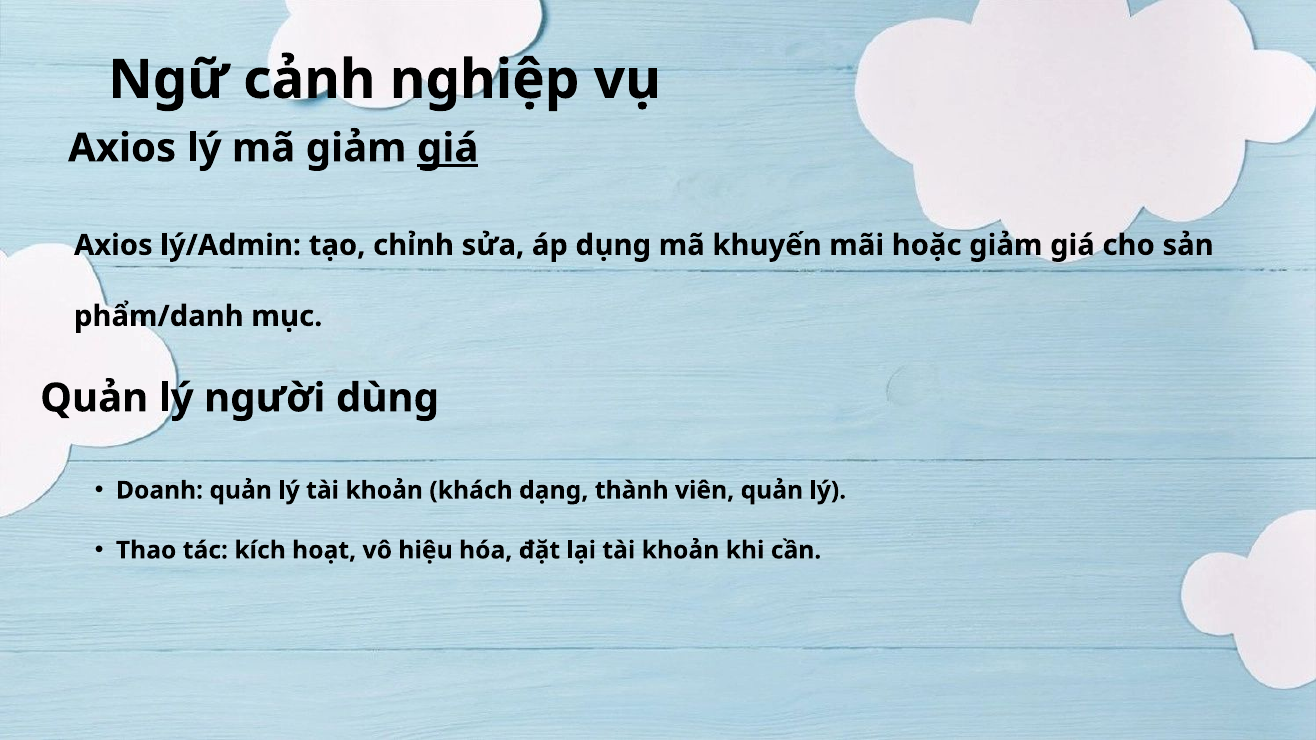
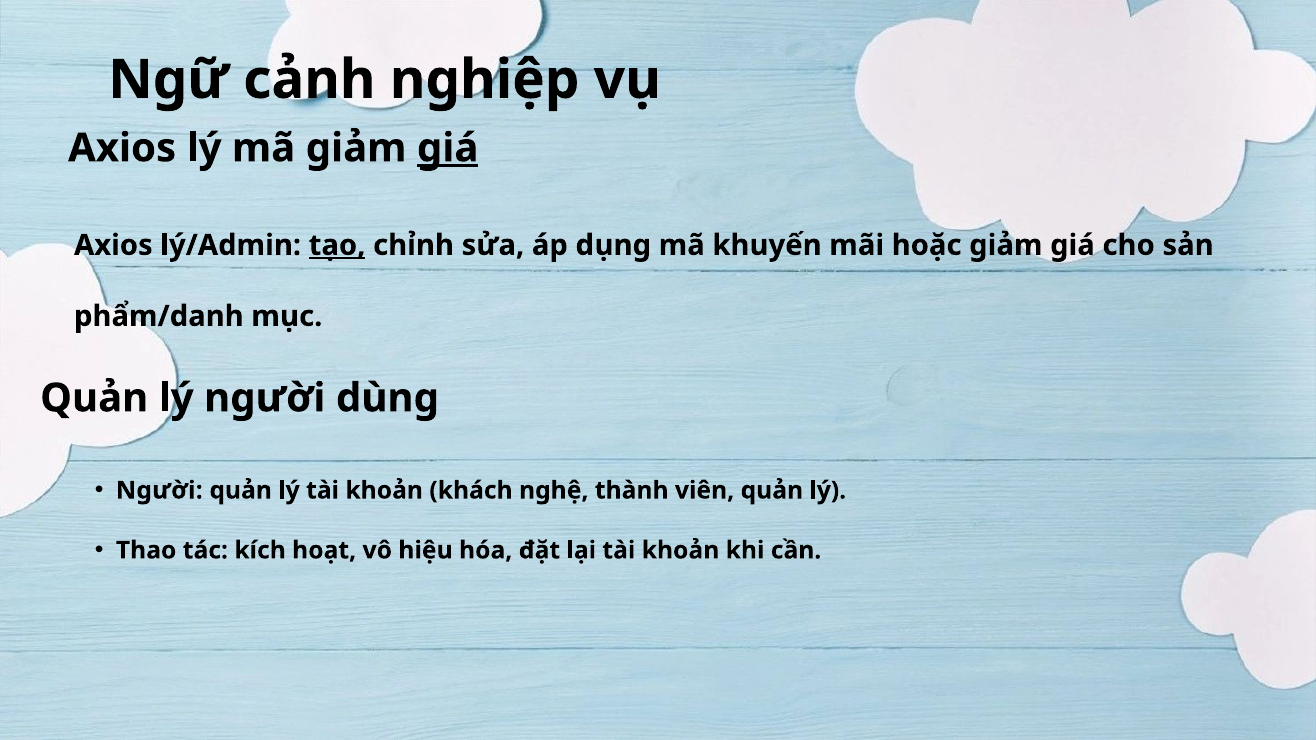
tạo underline: none -> present
Doanh at (160, 491): Doanh -> Người
dạng: dạng -> nghệ
